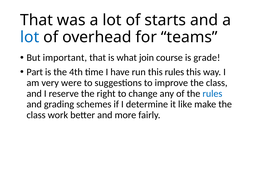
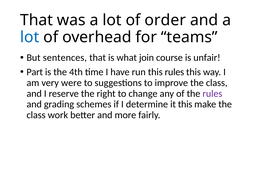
starts: starts -> order
important: important -> sentences
grade: grade -> unfair
rules at (212, 94) colour: blue -> purple
it like: like -> this
